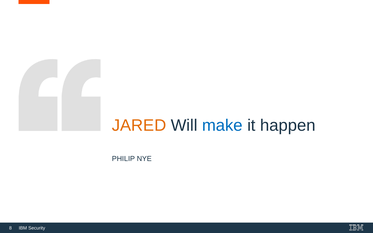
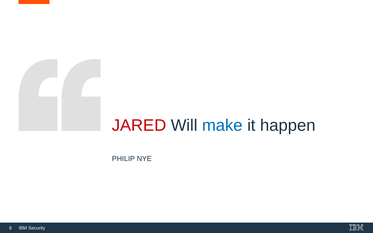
JARED colour: orange -> red
